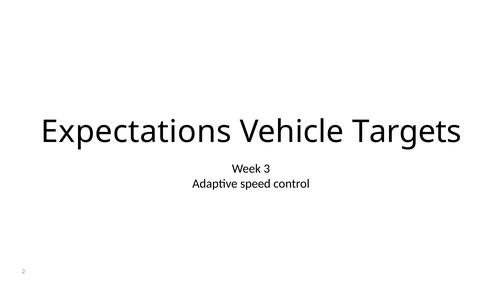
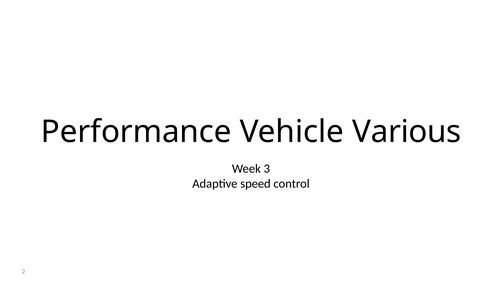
Expectations: Expectations -> Performance
Targets: Targets -> Various
